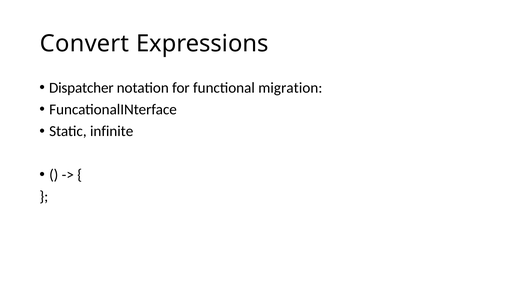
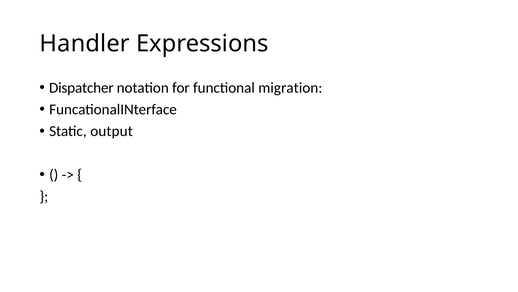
Convert: Convert -> Handler
infinite: infinite -> output
